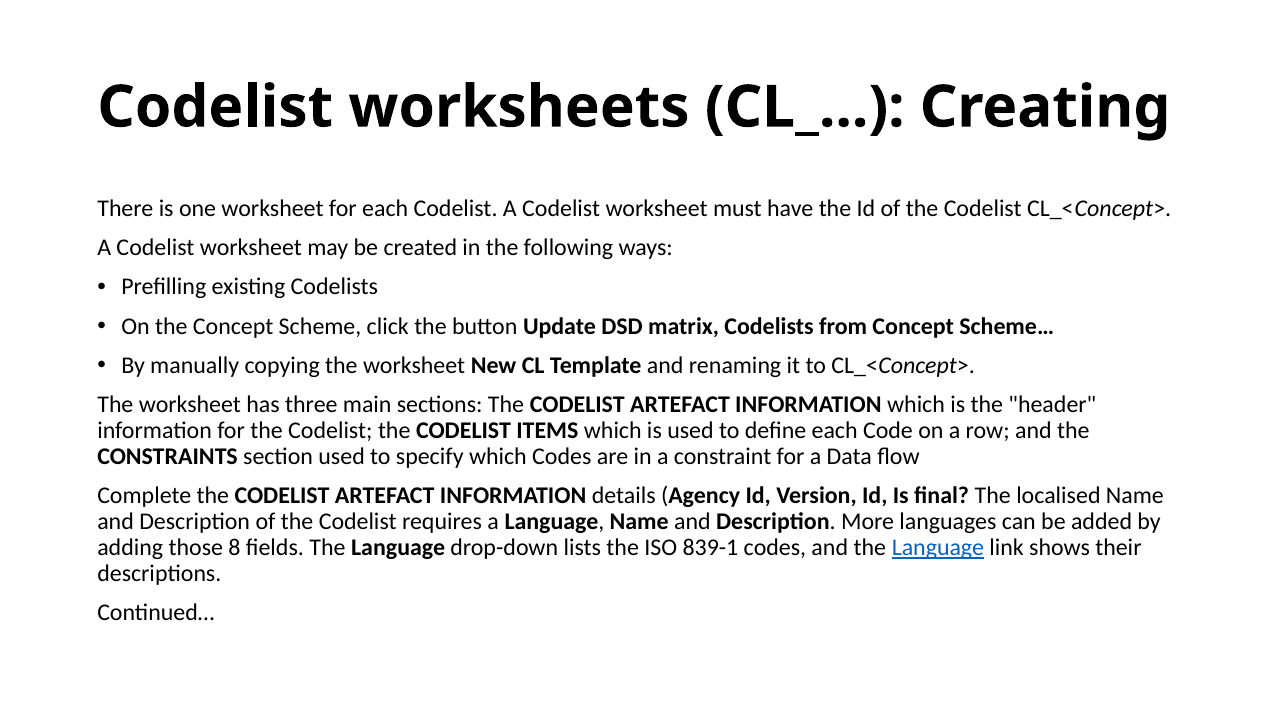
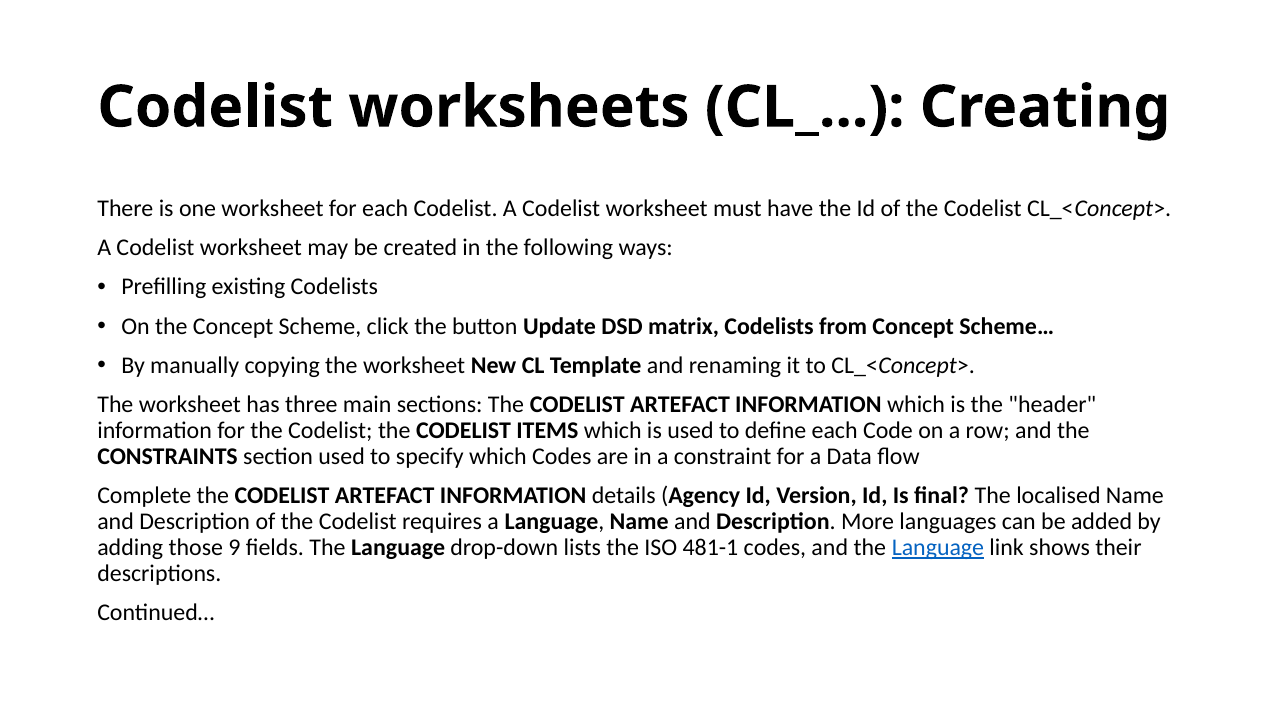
8: 8 -> 9
839-1: 839-1 -> 481-1
